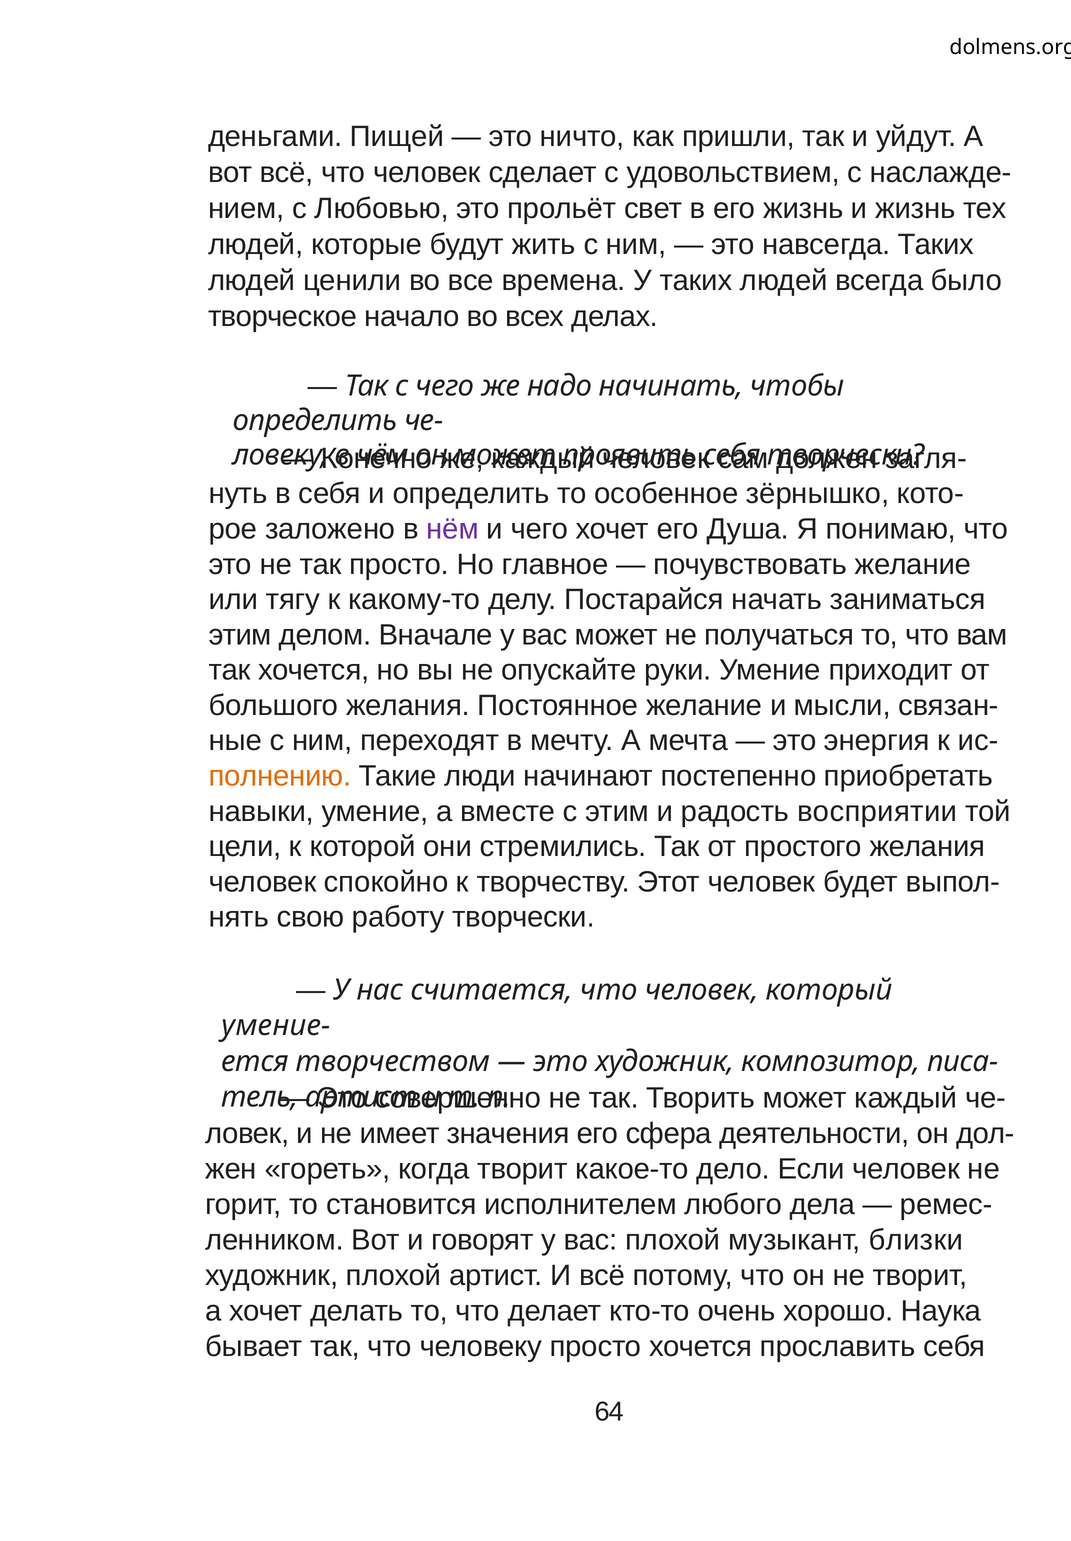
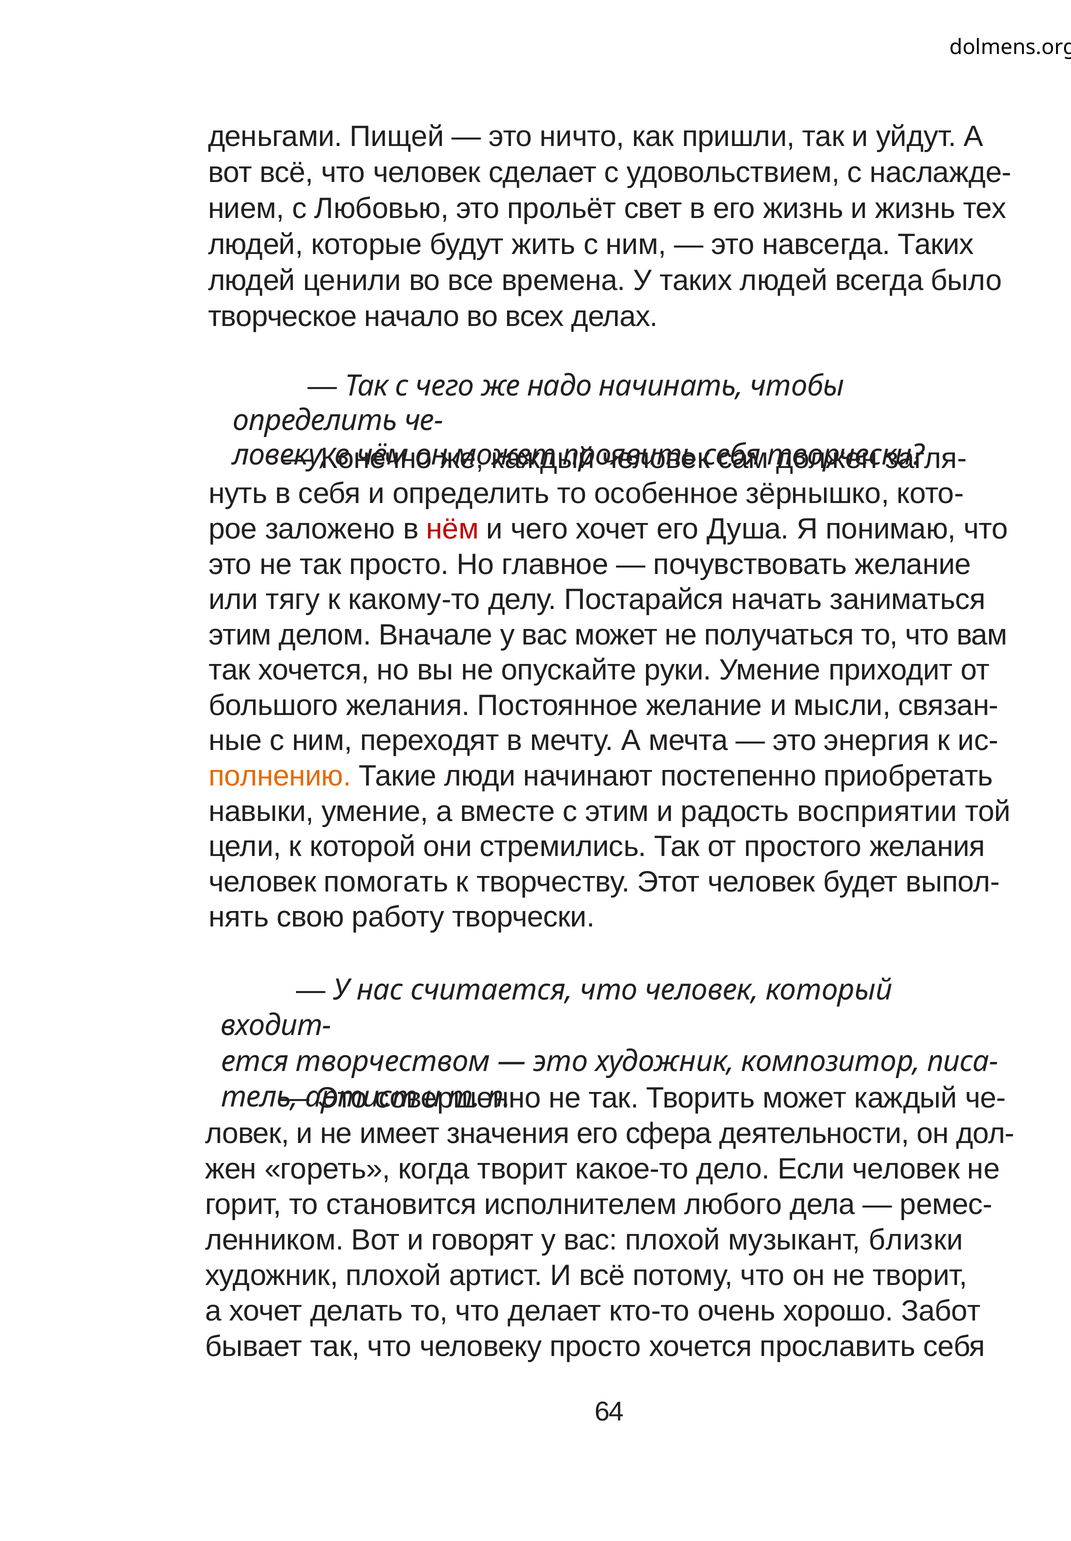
нём colour: purple -> red
спокойно: спокойно -> помогать
умение-: умение- -> входит-
Наука: Наука -> Забот
